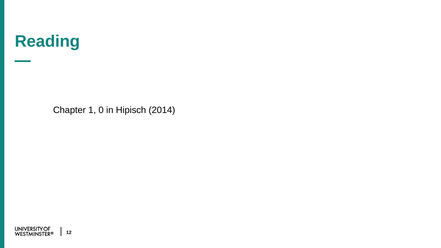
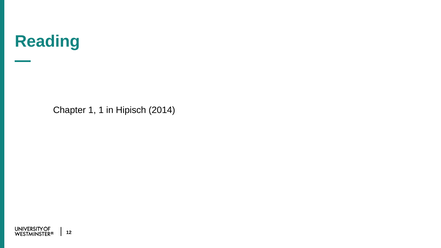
1 0: 0 -> 1
